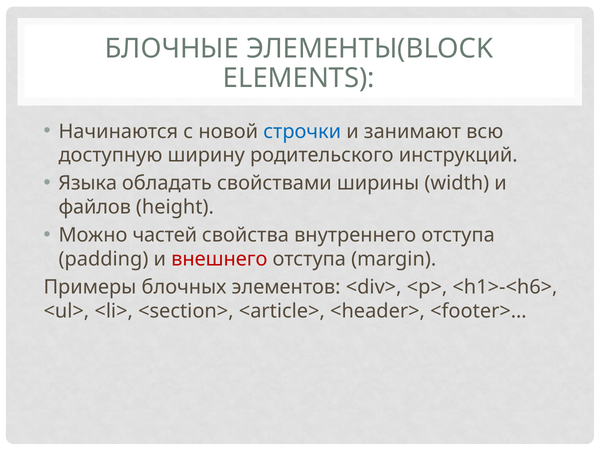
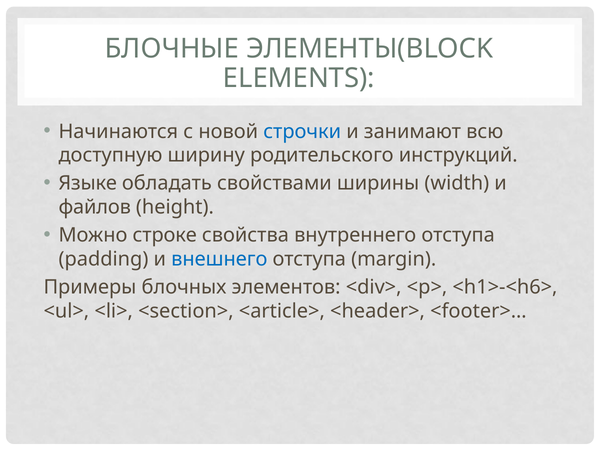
Языка: Языка -> Языке
частей: частей -> строке
внешнего colour: red -> blue
